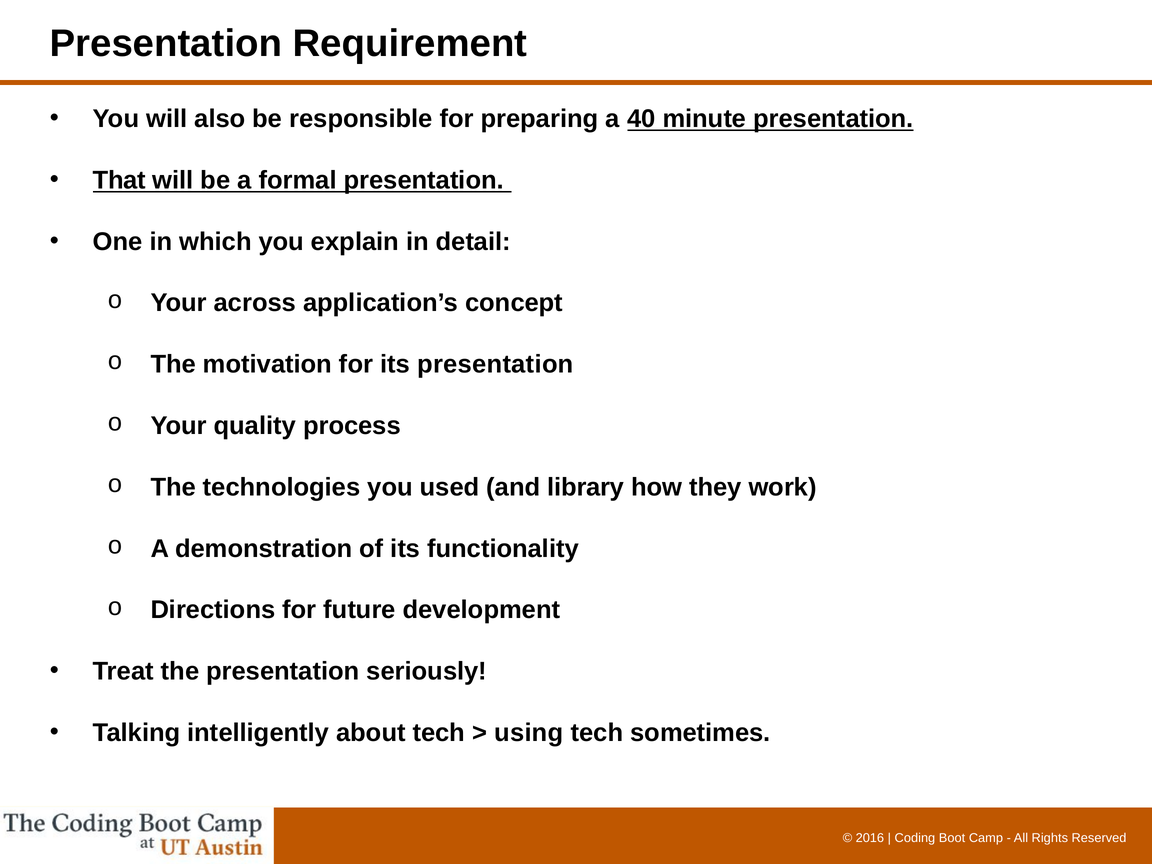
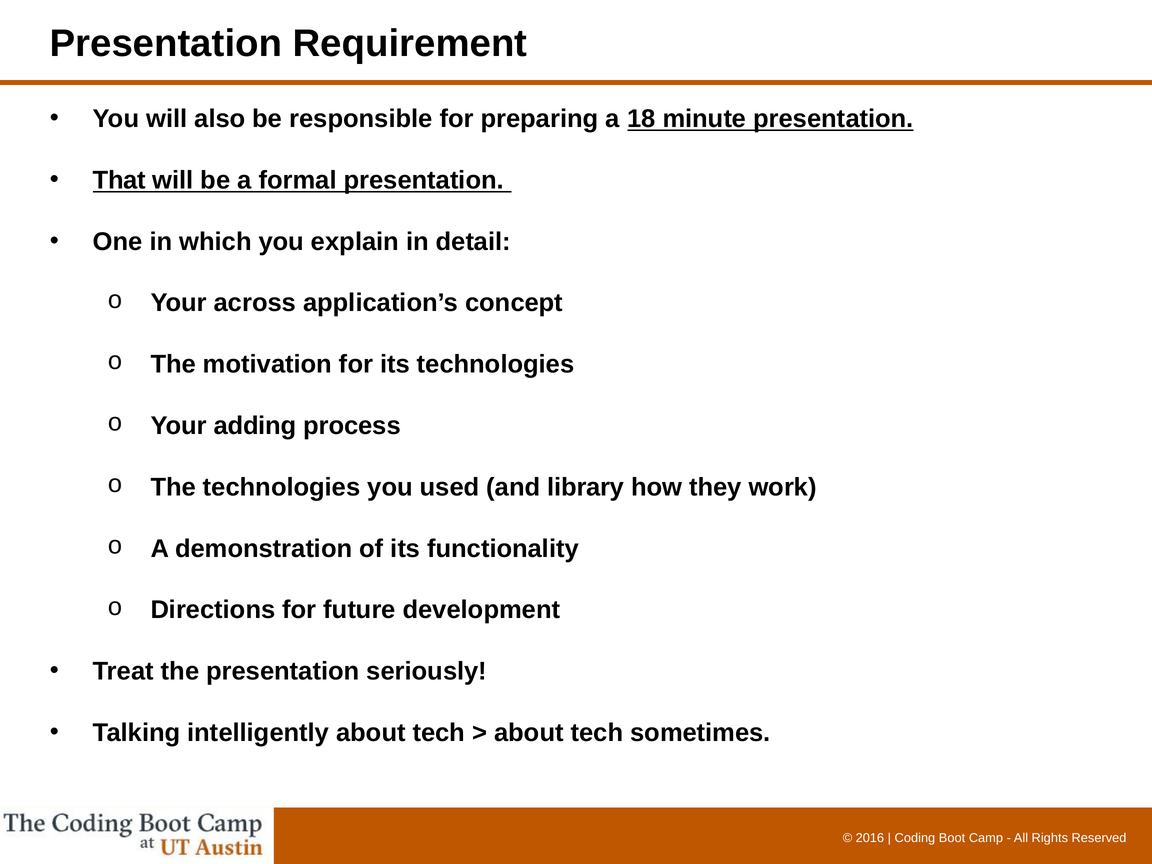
40: 40 -> 18
its presentation: presentation -> technologies
quality: quality -> adding
using at (529, 733): using -> about
